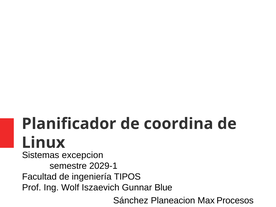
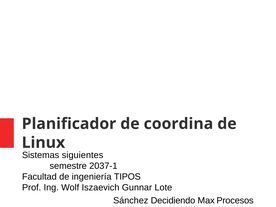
excepcion: excepcion -> siguientes
2029-1: 2029-1 -> 2037-1
Blue: Blue -> Lote
Planeacion: Planeacion -> Decidiendo
